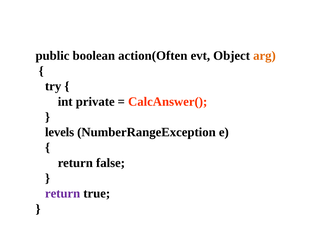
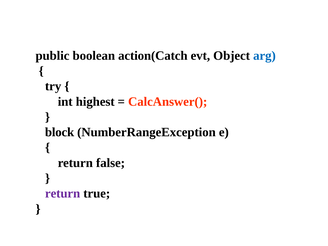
action(Often: action(Often -> action(Catch
arg colour: orange -> blue
private: private -> highest
levels: levels -> block
